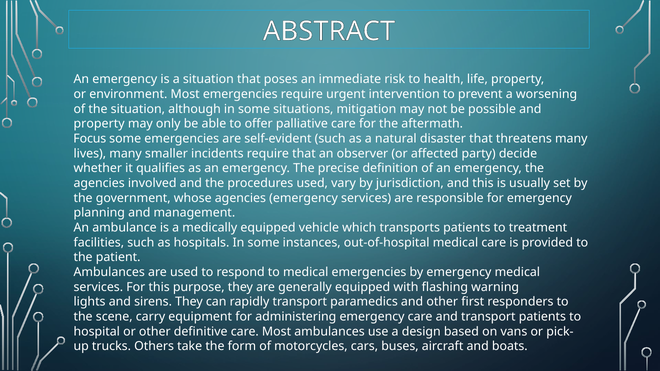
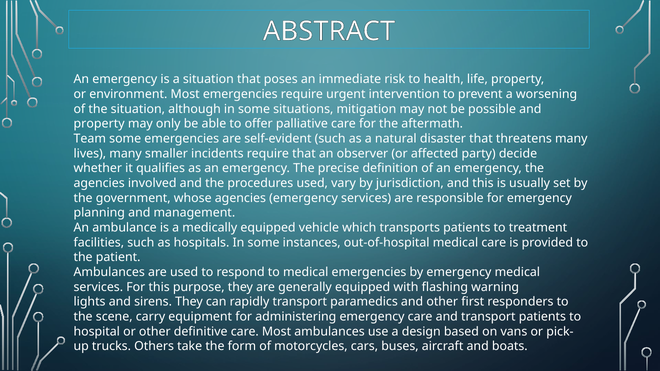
Focus: Focus -> Team
